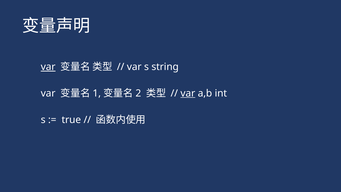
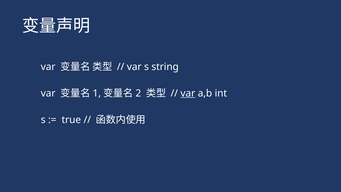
var at (48, 67) underline: present -> none
